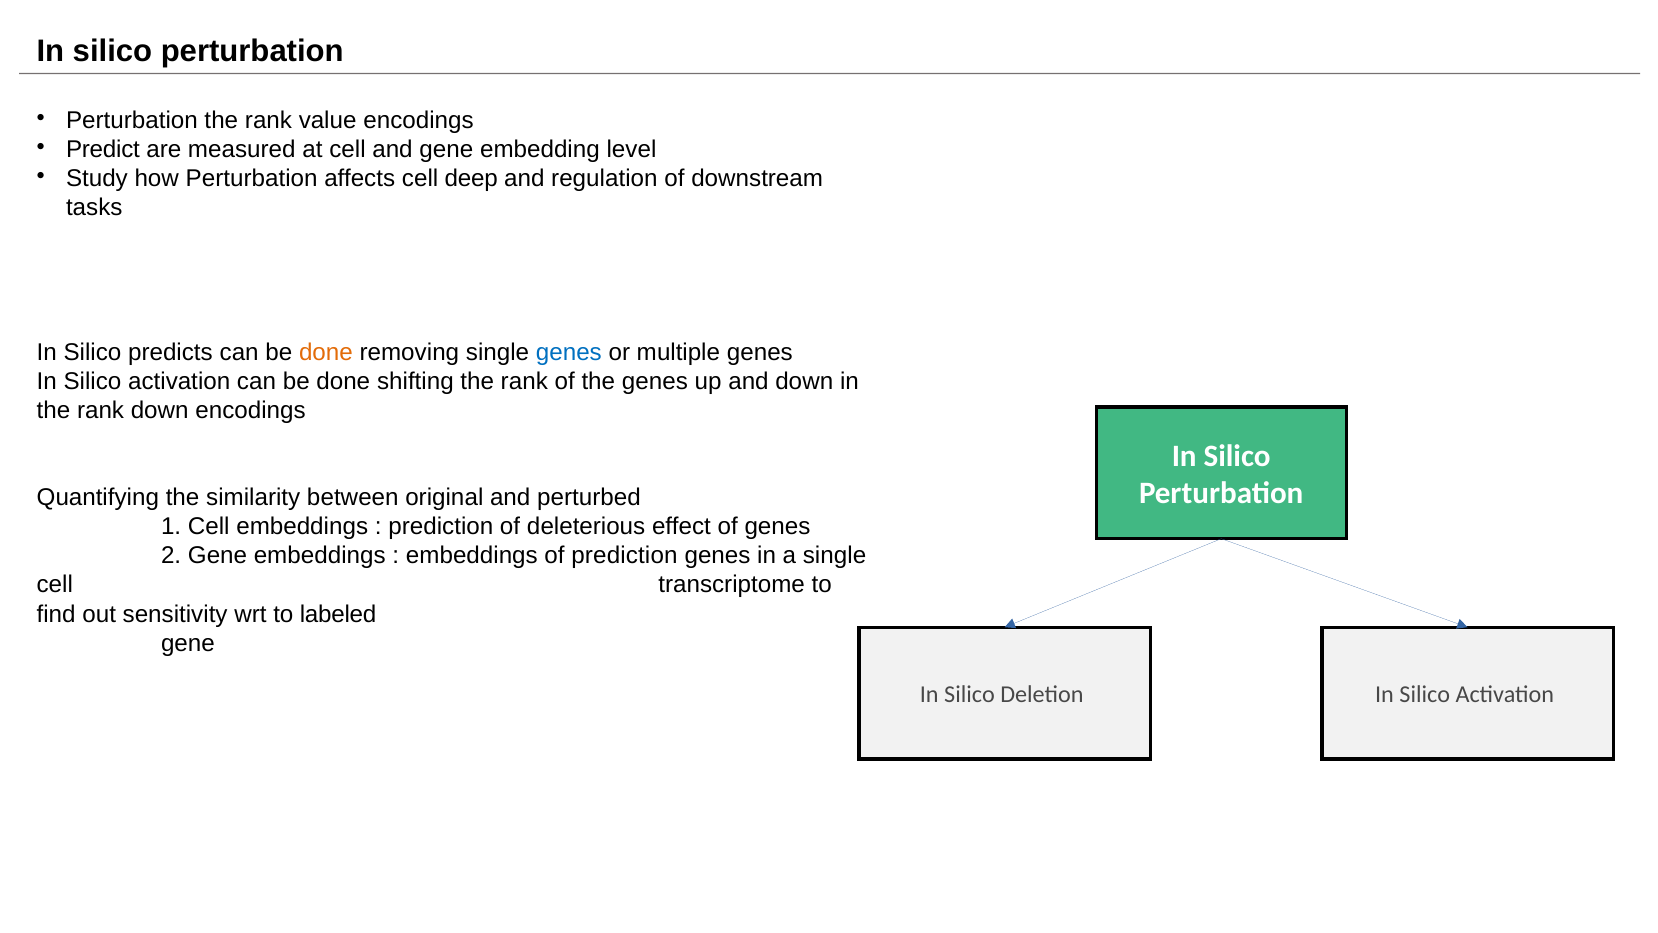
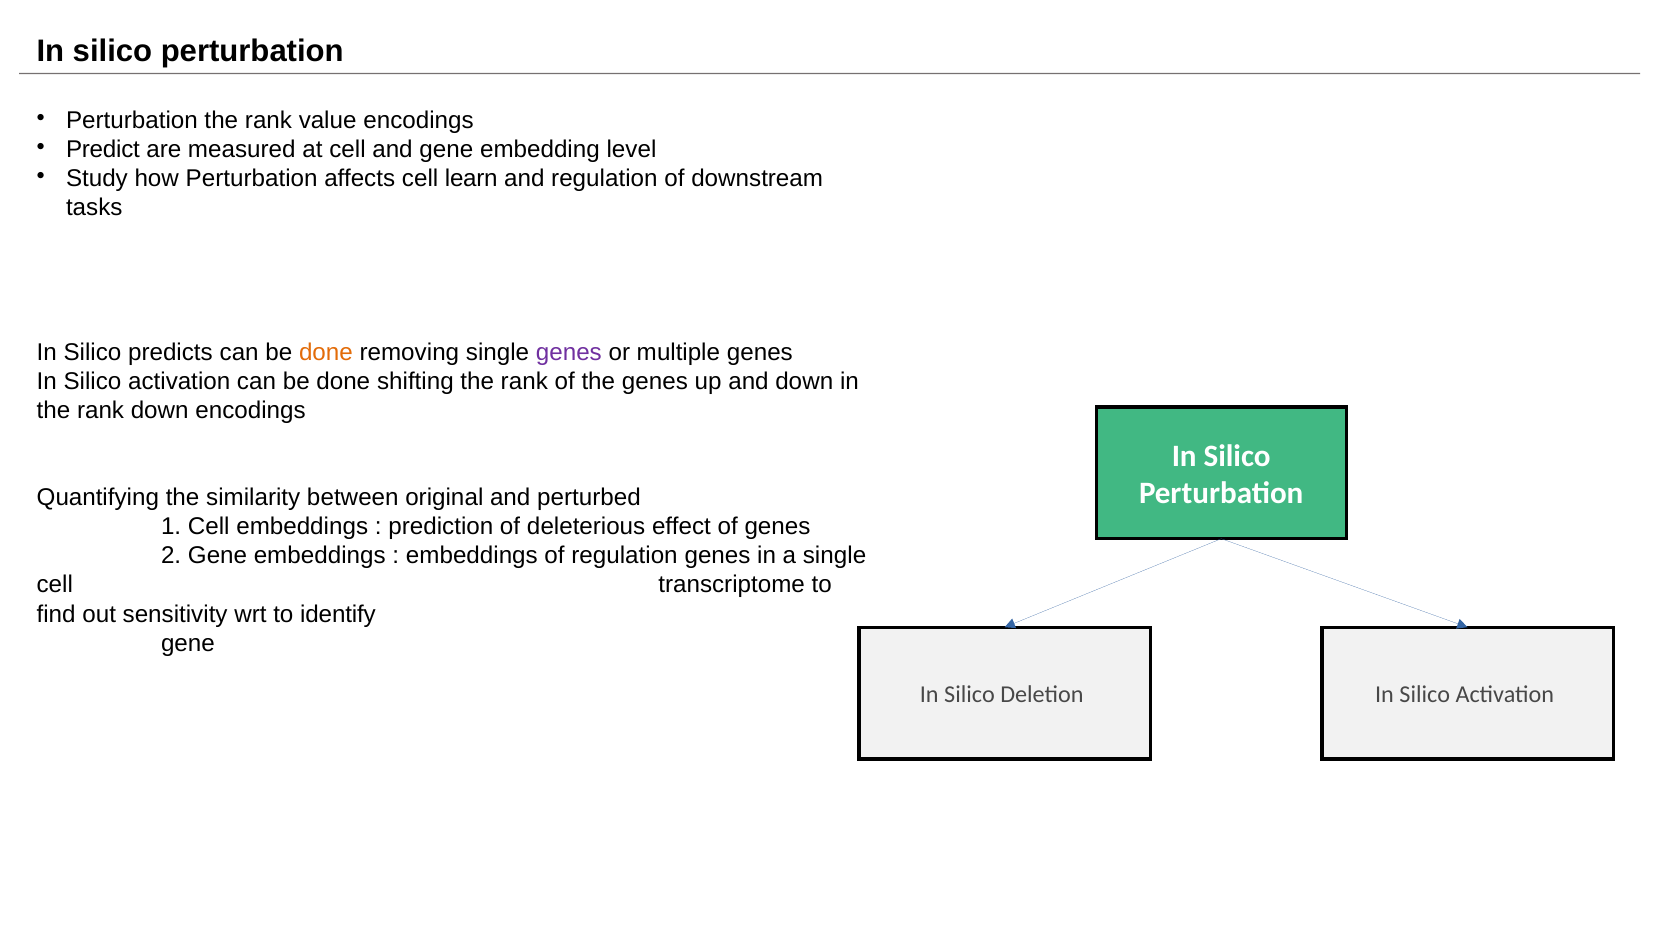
deep: deep -> learn
genes at (569, 352) colour: blue -> purple
of prediction: prediction -> regulation
labeled: labeled -> identify
